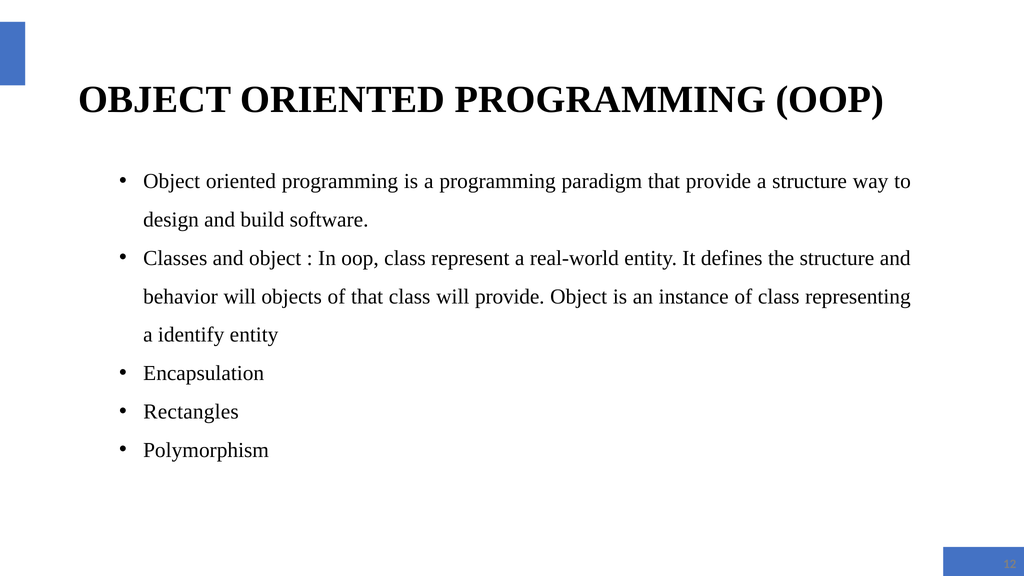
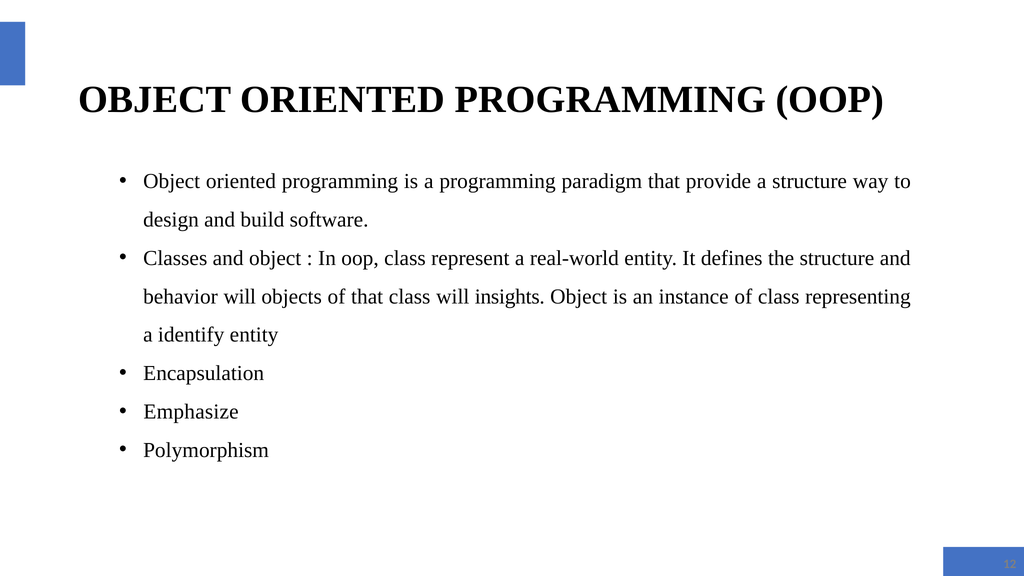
will provide: provide -> insights
Rectangles: Rectangles -> Emphasize
